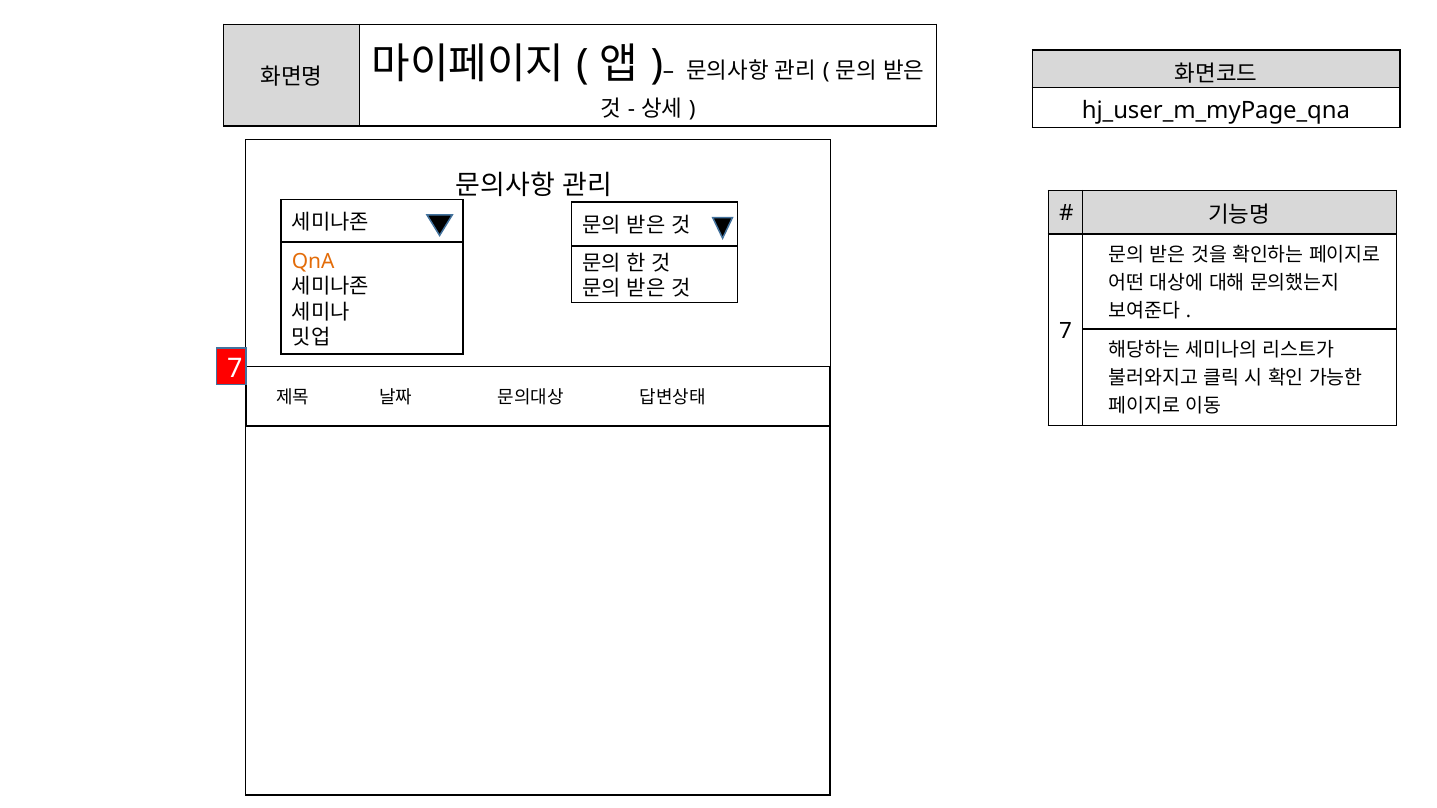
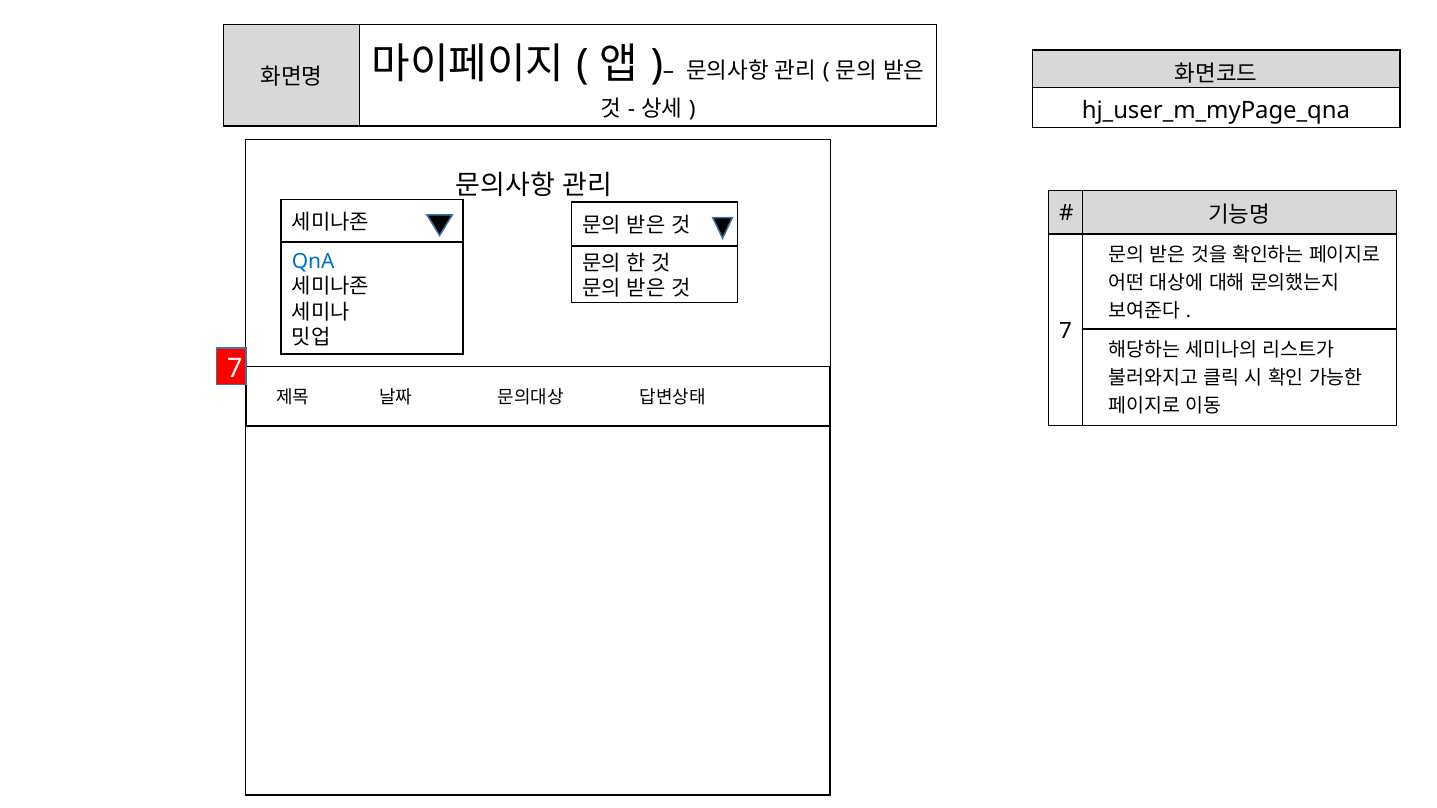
QnA colour: orange -> blue
